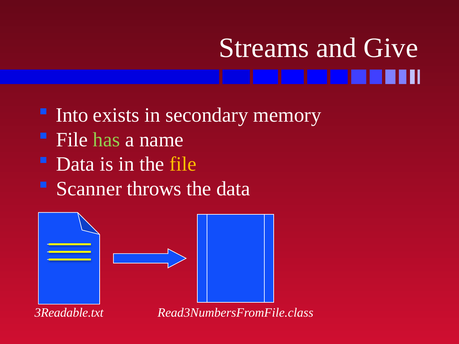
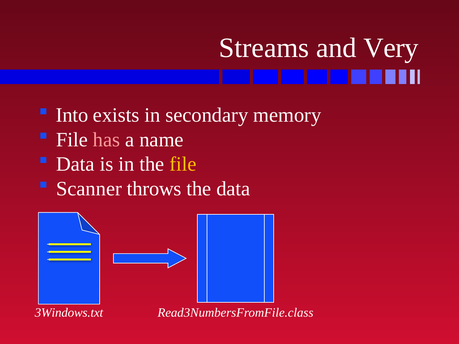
Give: Give -> Very
has colour: light green -> pink
3Readable.txt: 3Readable.txt -> 3Windows.txt
